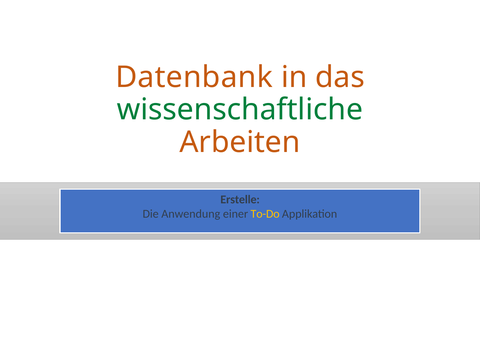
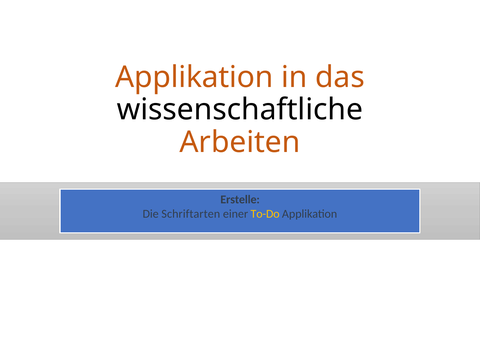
Datenbank at (194, 77): Datenbank -> Applikation
wissenschaftliche colour: green -> black
Anwendung: Anwendung -> Schriftarten
